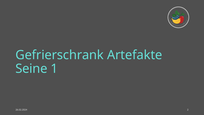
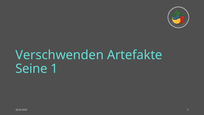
Gefrierschrank: Gefrierschrank -> Verschwenden
